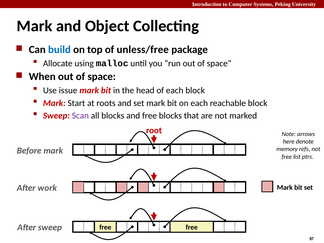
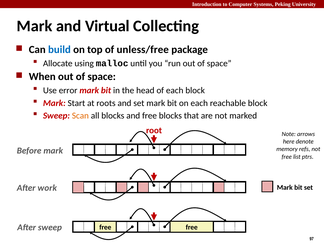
Object: Object -> Virtual
issue: issue -> error
Scan colour: purple -> orange
